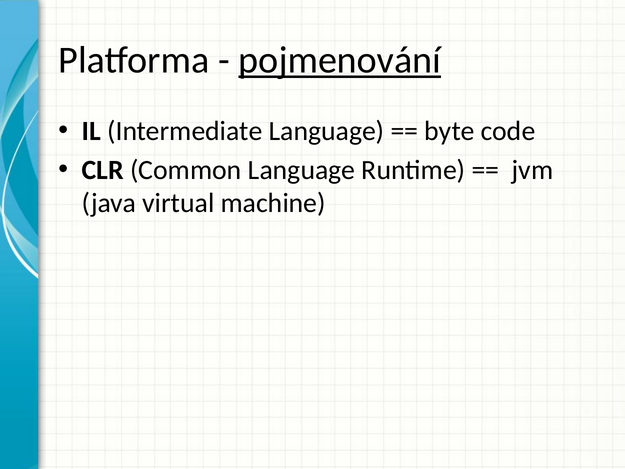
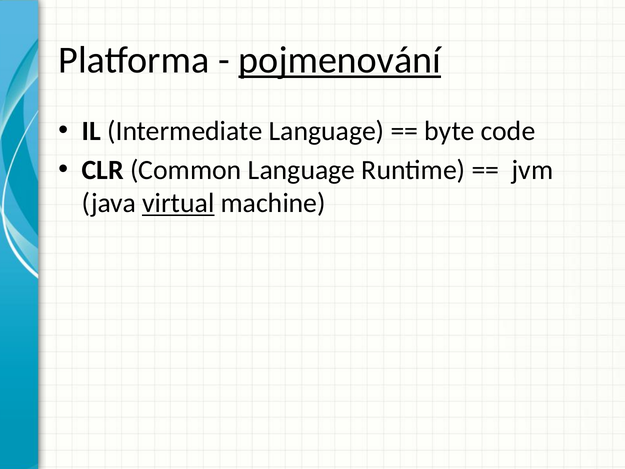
virtual underline: none -> present
